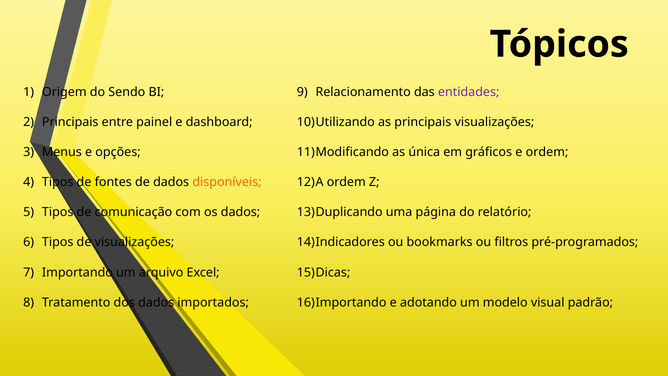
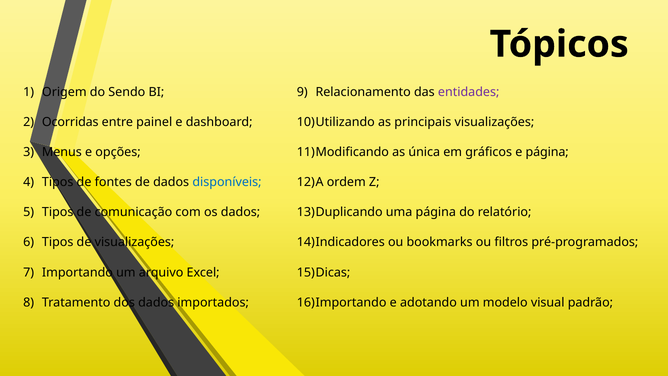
Principais at (70, 122): Principais -> Ocorridas
e ordem: ordem -> página
disponíveis colour: orange -> blue
